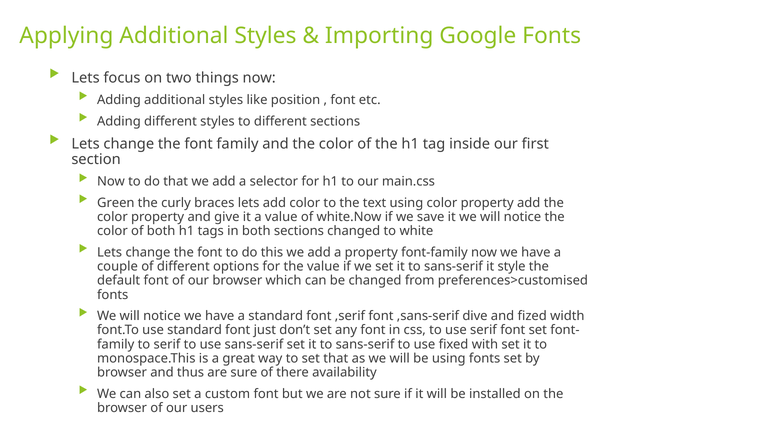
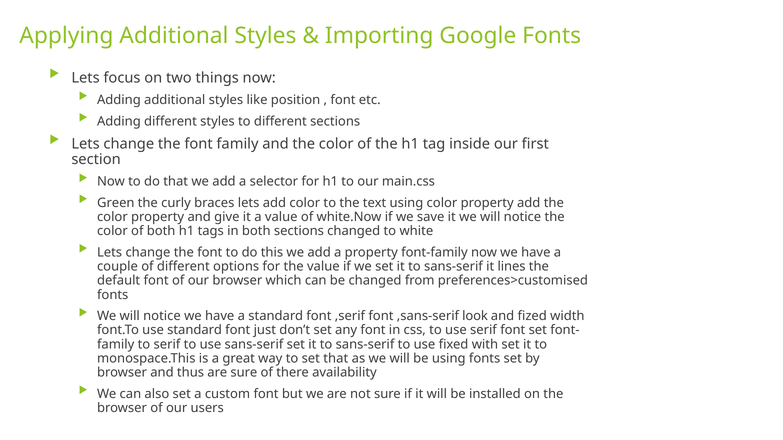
style: style -> lines
dive: dive -> look
